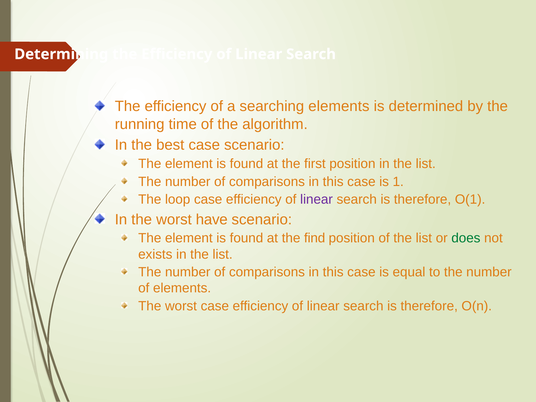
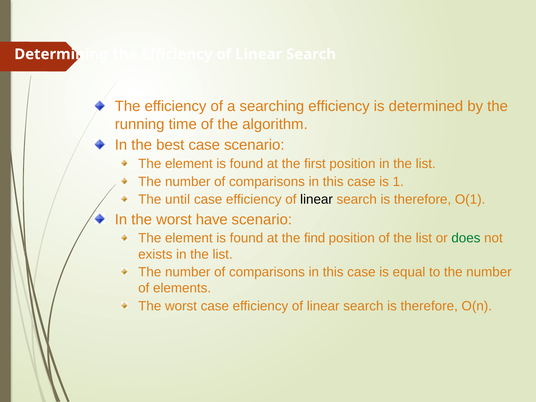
searching elements: elements -> efficiency
loop: loop -> until
linear at (316, 199) colour: purple -> black
